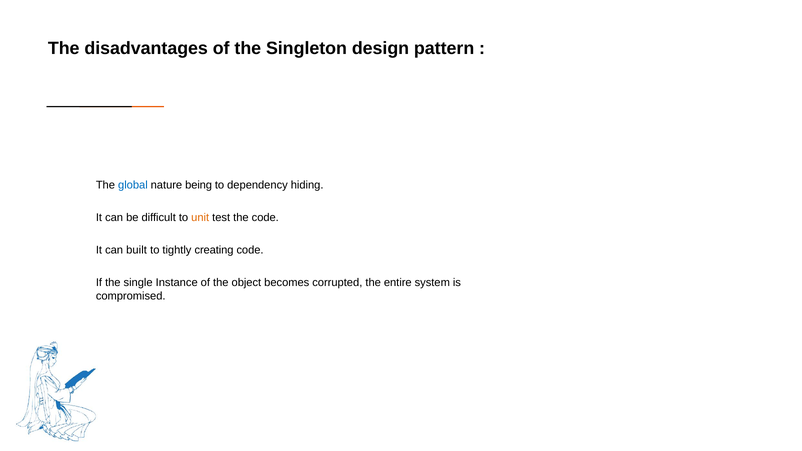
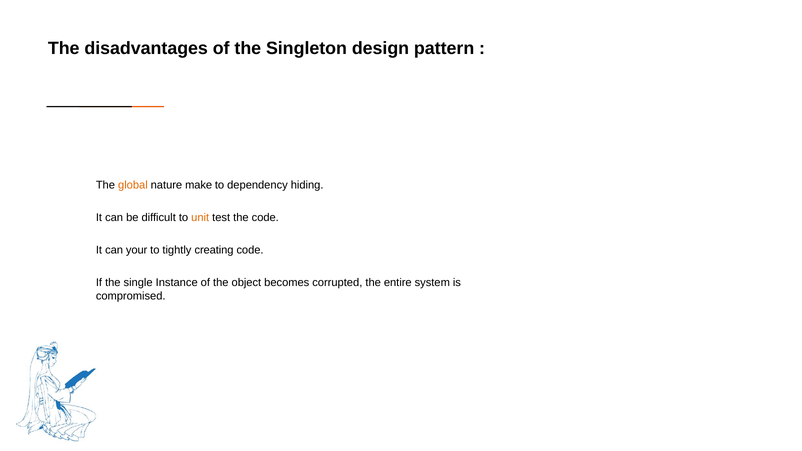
global colour: blue -> orange
being: being -> make
built: built -> your
